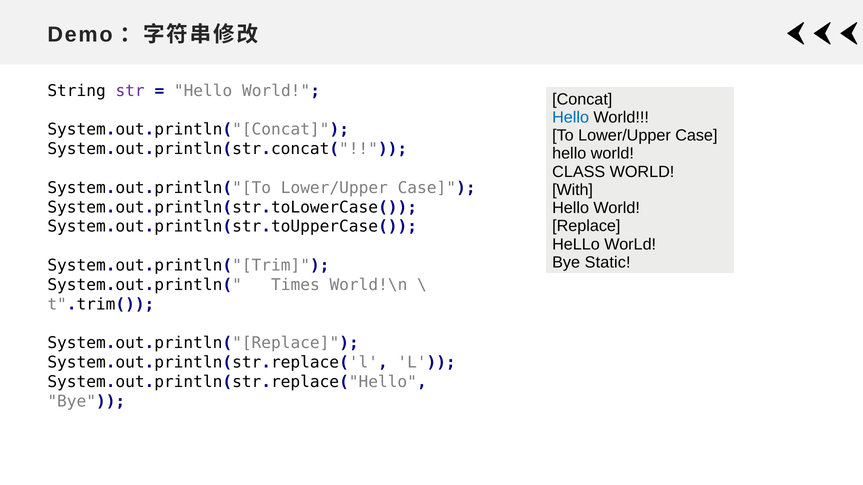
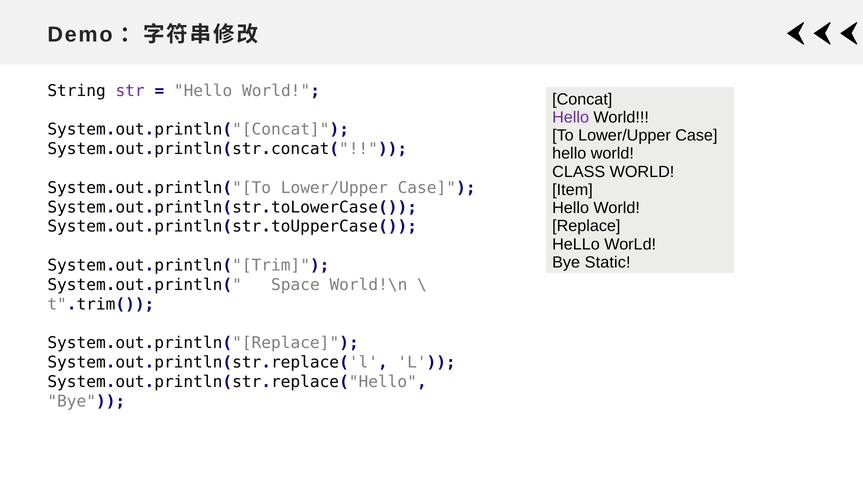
Hello at (571, 118) colour: blue -> purple
With: With -> Item
Times: Times -> Space
